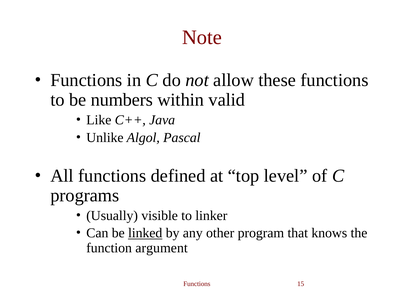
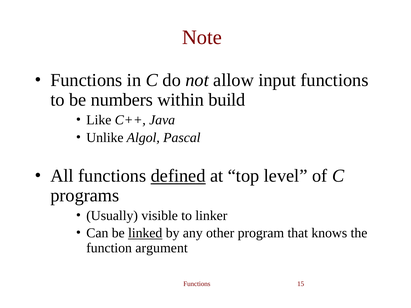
these: these -> input
valid: valid -> build
defined underline: none -> present
